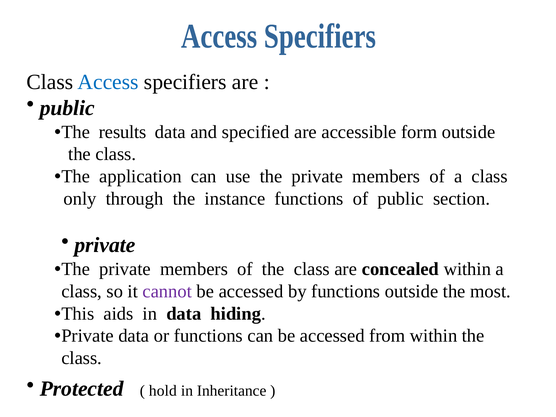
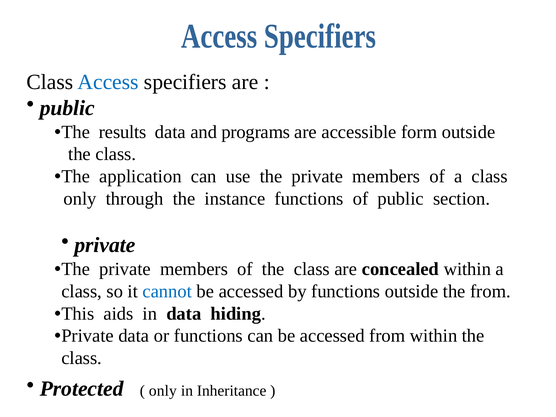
specified: specified -> programs
cannot colour: purple -> blue
the most: most -> from
hold at (163, 391): hold -> only
